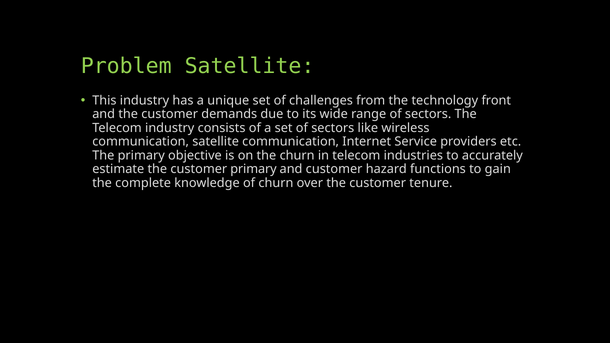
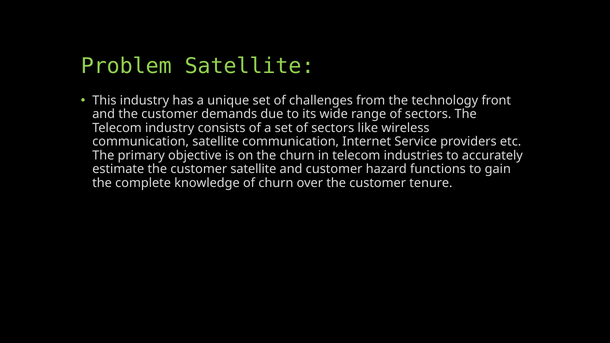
customer primary: primary -> satellite
